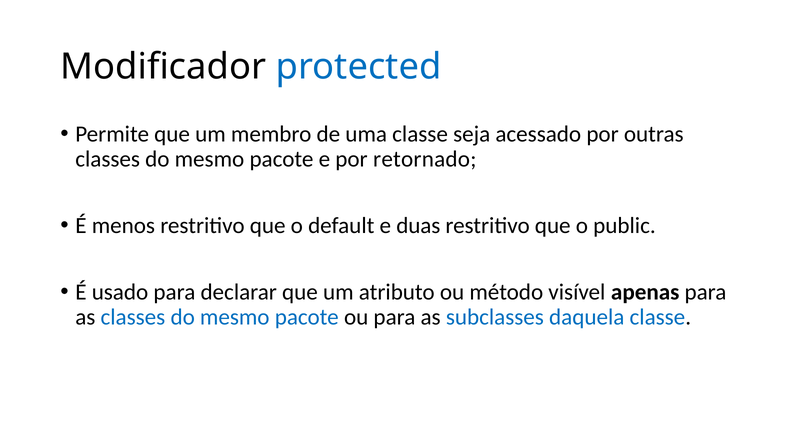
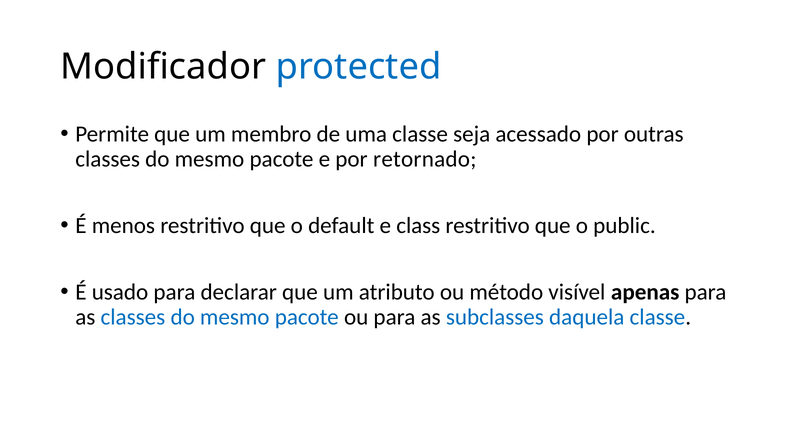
duas: duas -> class
